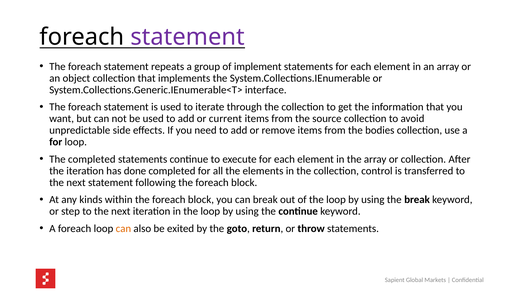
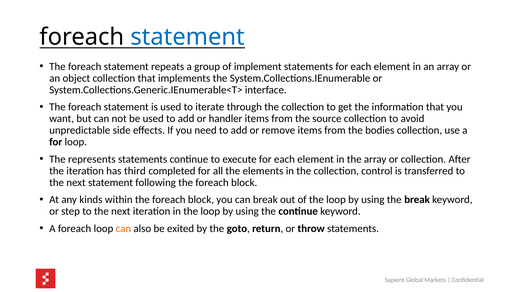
statement at (188, 37) colour: purple -> blue
current: current -> handler
The completed: completed -> represents
done: done -> third
